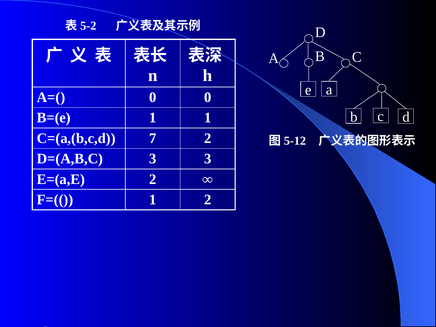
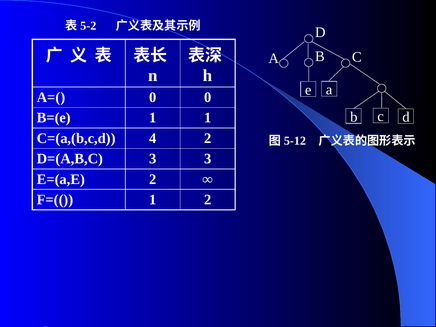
7: 7 -> 4
